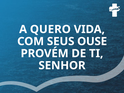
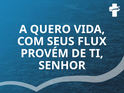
OUSE: OUSE -> FLUX
